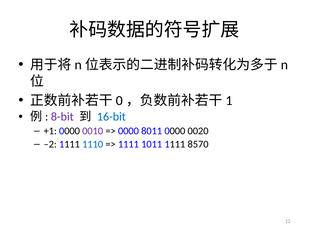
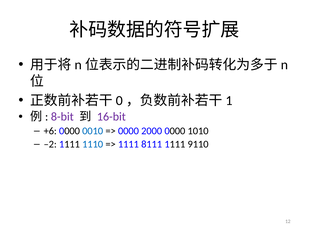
16-bit colour: blue -> purple
+1: +1 -> +6
0010 colour: purple -> blue
8011: 8011 -> 2000
0020: 0020 -> 1010
1011: 1011 -> 8111
8570: 8570 -> 9110
